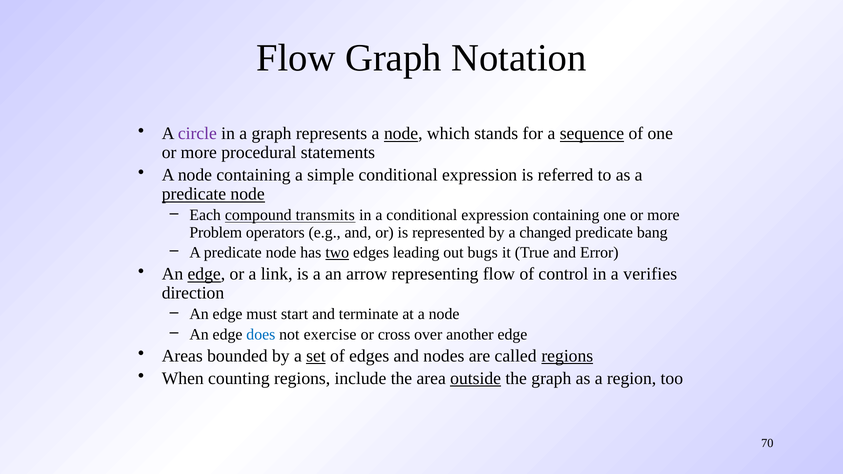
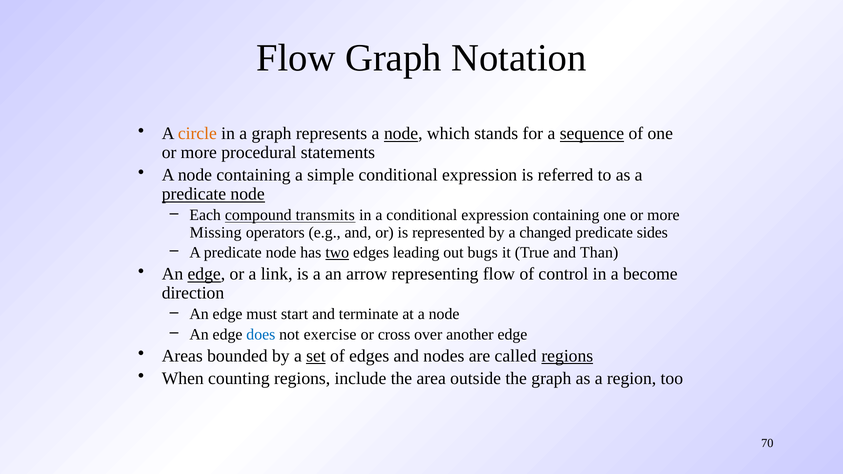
circle colour: purple -> orange
Problem: Problem -> Missing
bang: bang -> sides
Error: Error -> Than
verifies: verifies -> become
outside underline: present -> none
